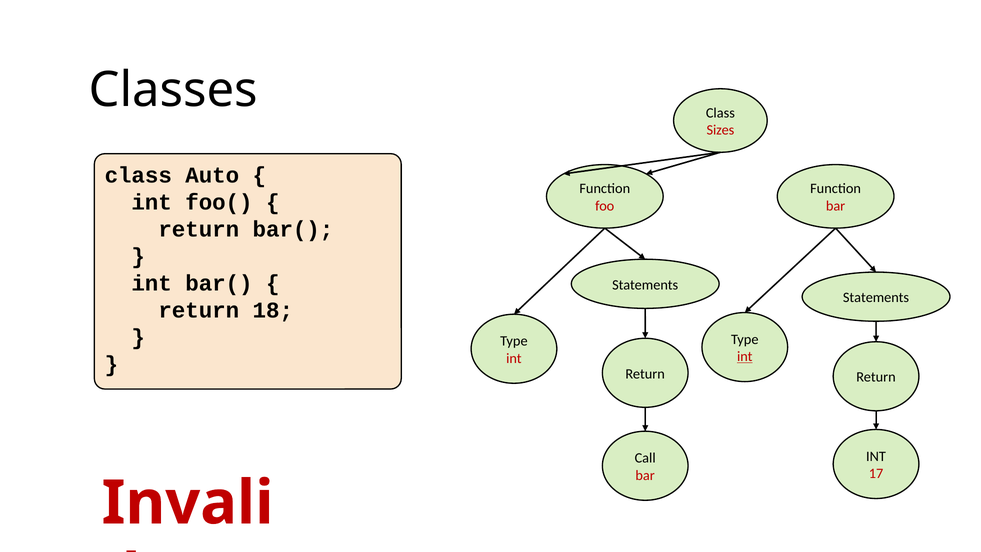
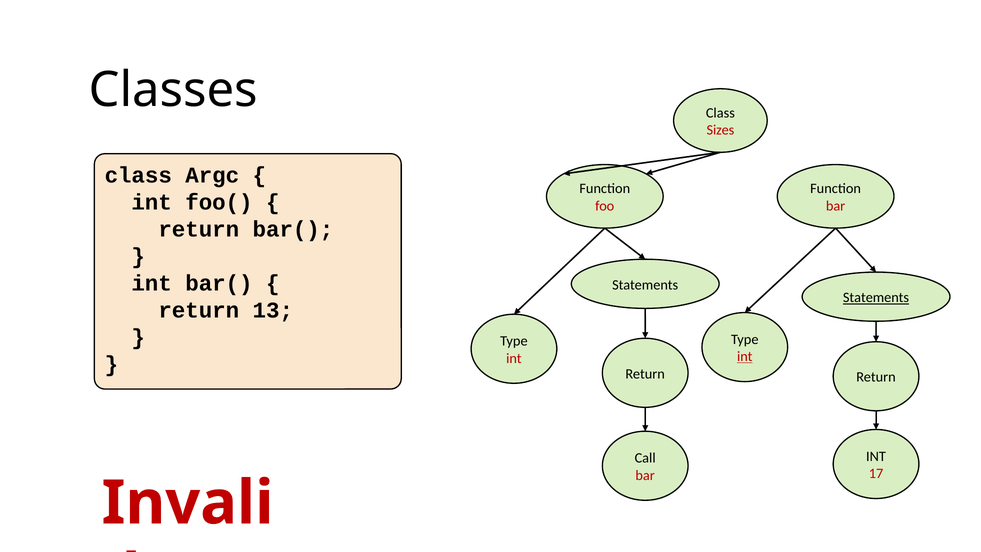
Auto: Auto -> Argc
Statements at (876, 298) underline: none -> present
18: 18 -> 13
